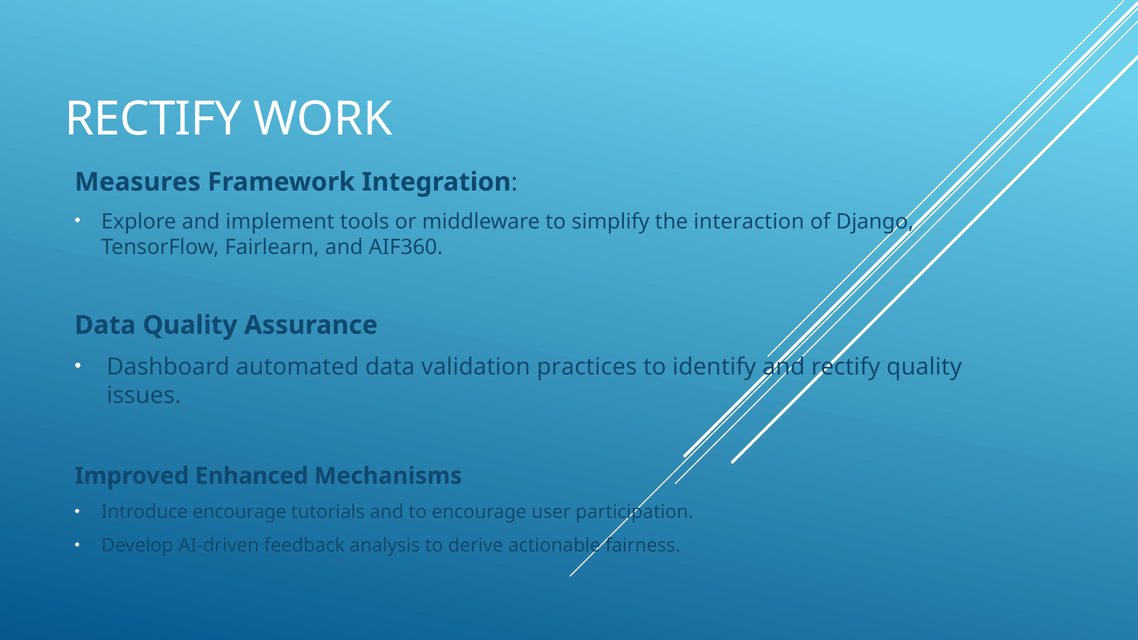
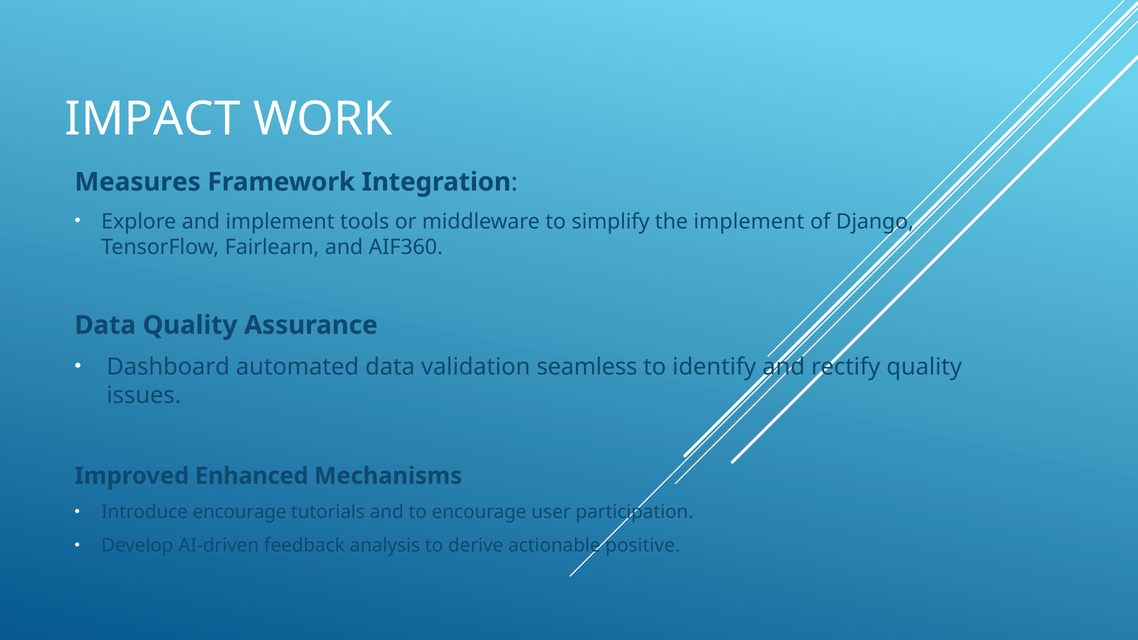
RECTIFY at (153, 119): RECTIFY -> IMPACT
the interaction: interaction -> implement
practices: practices -> seamless
fairness: fairness -> positive
